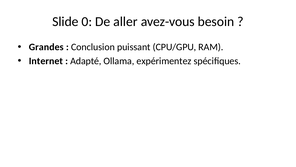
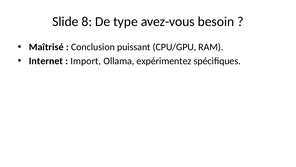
0: 0 -> 8
aller: aller -> type
Grandes: Grandes -> Maîtrisé
Adapté: Adapté -> Import
